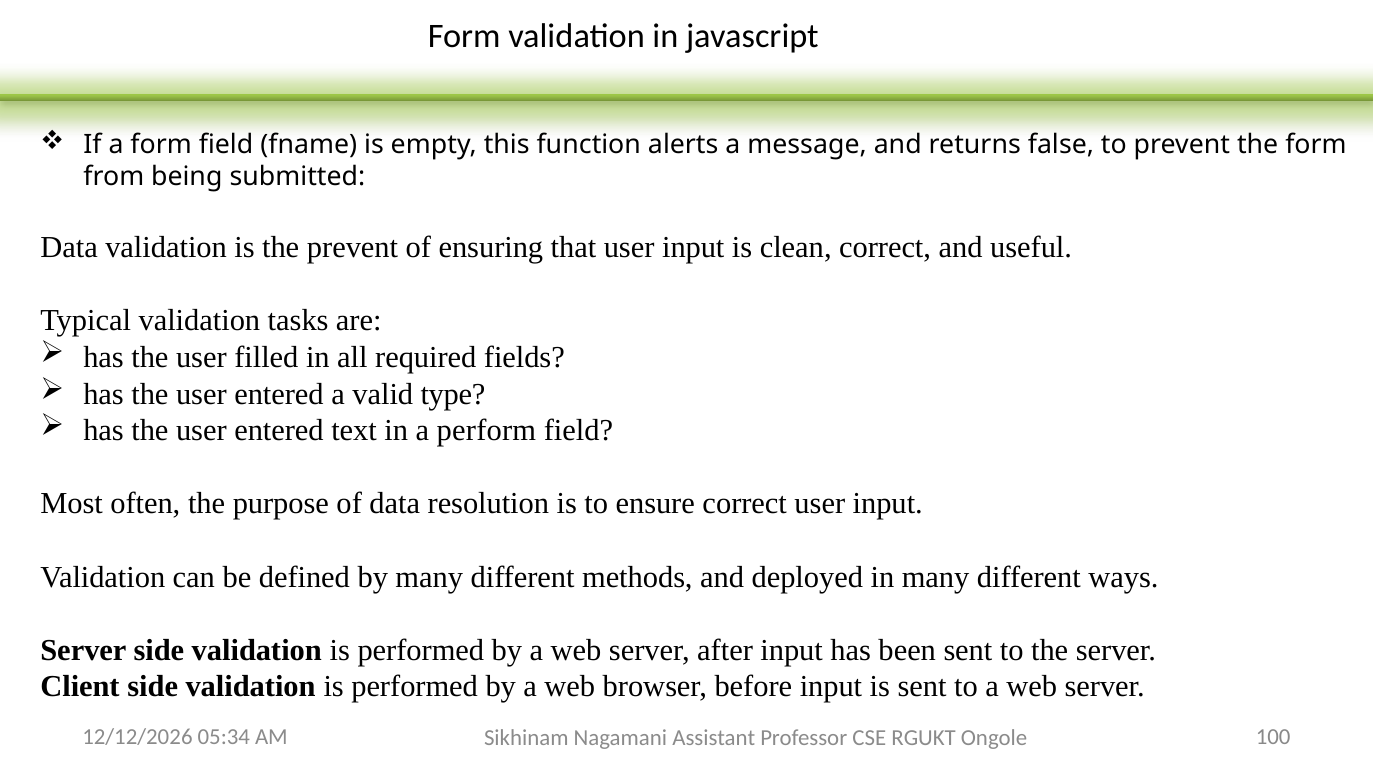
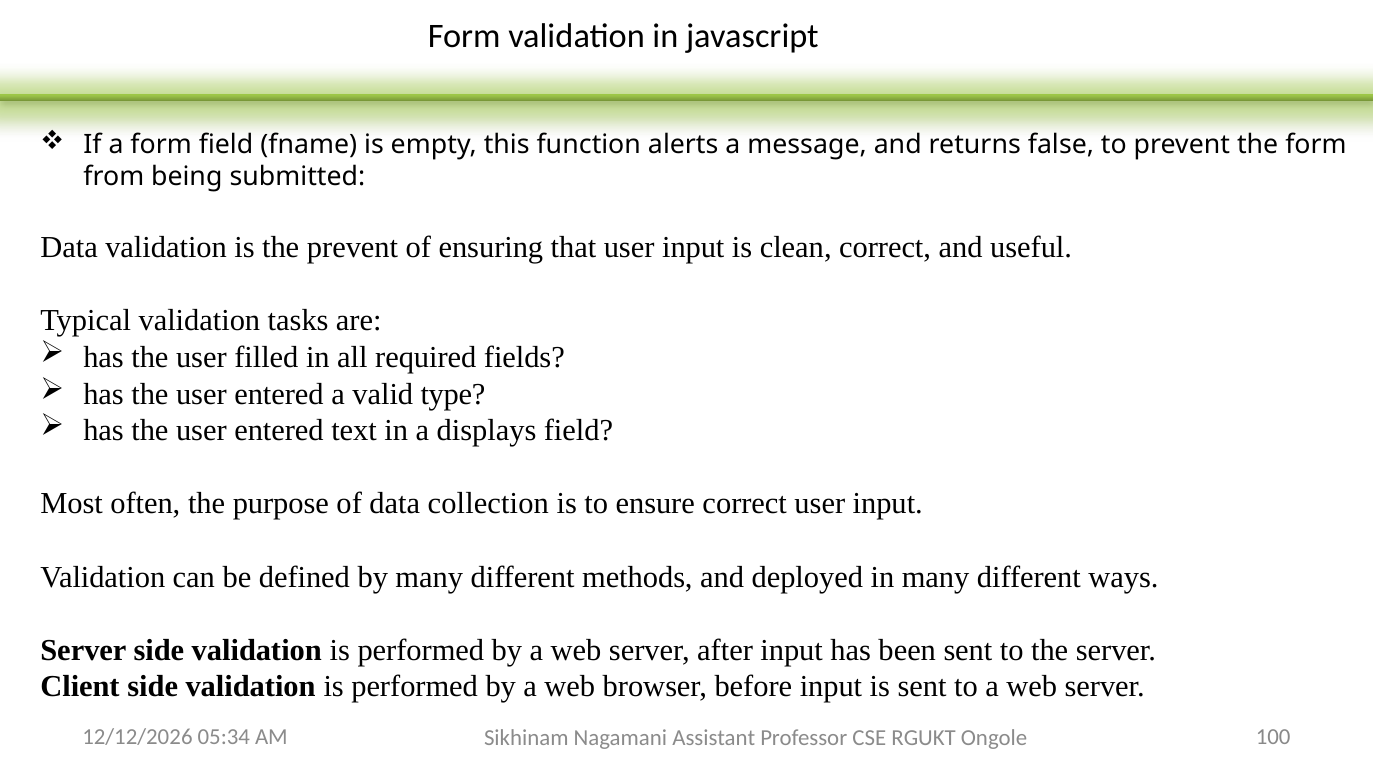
perform: perform -> displays
resolution: resolution -> collection
